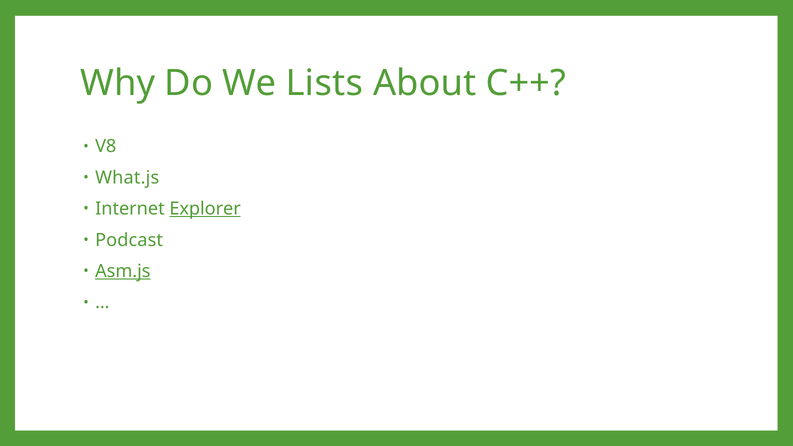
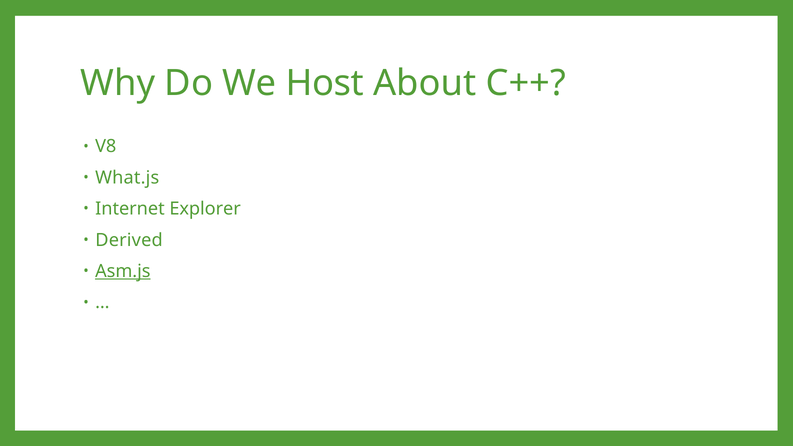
Lists: Lists -> Host
Explorer underline: present -> none
Podcast: Podcast -> Derived
